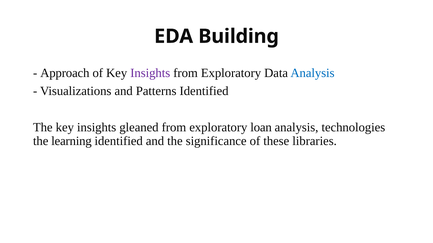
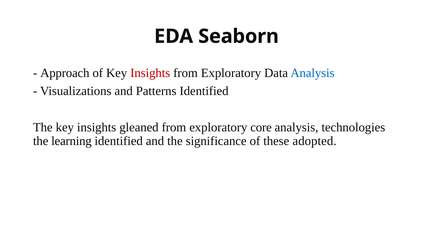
Building: Building -> Seaborn
Insights at (150, 73) colour: purple -> red
loan: loan -> core
libraries: libraries -> adopted
